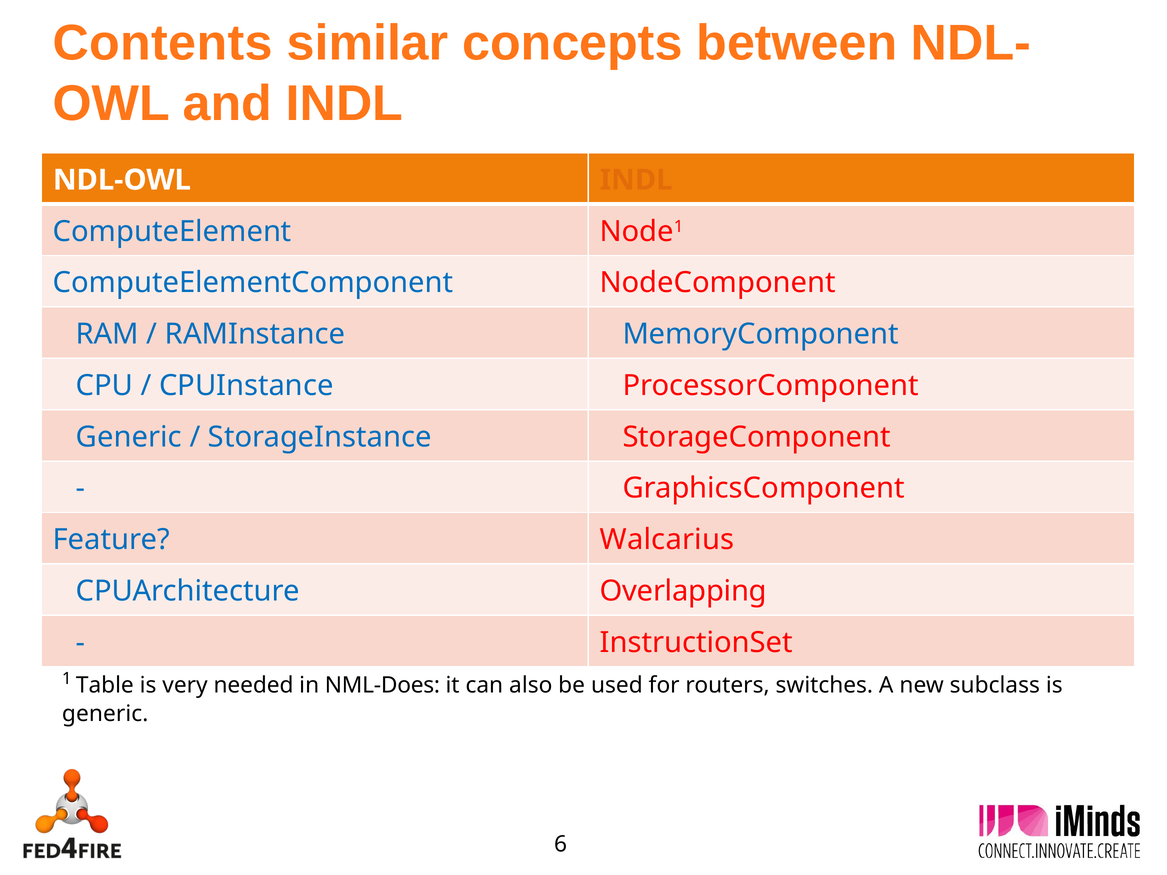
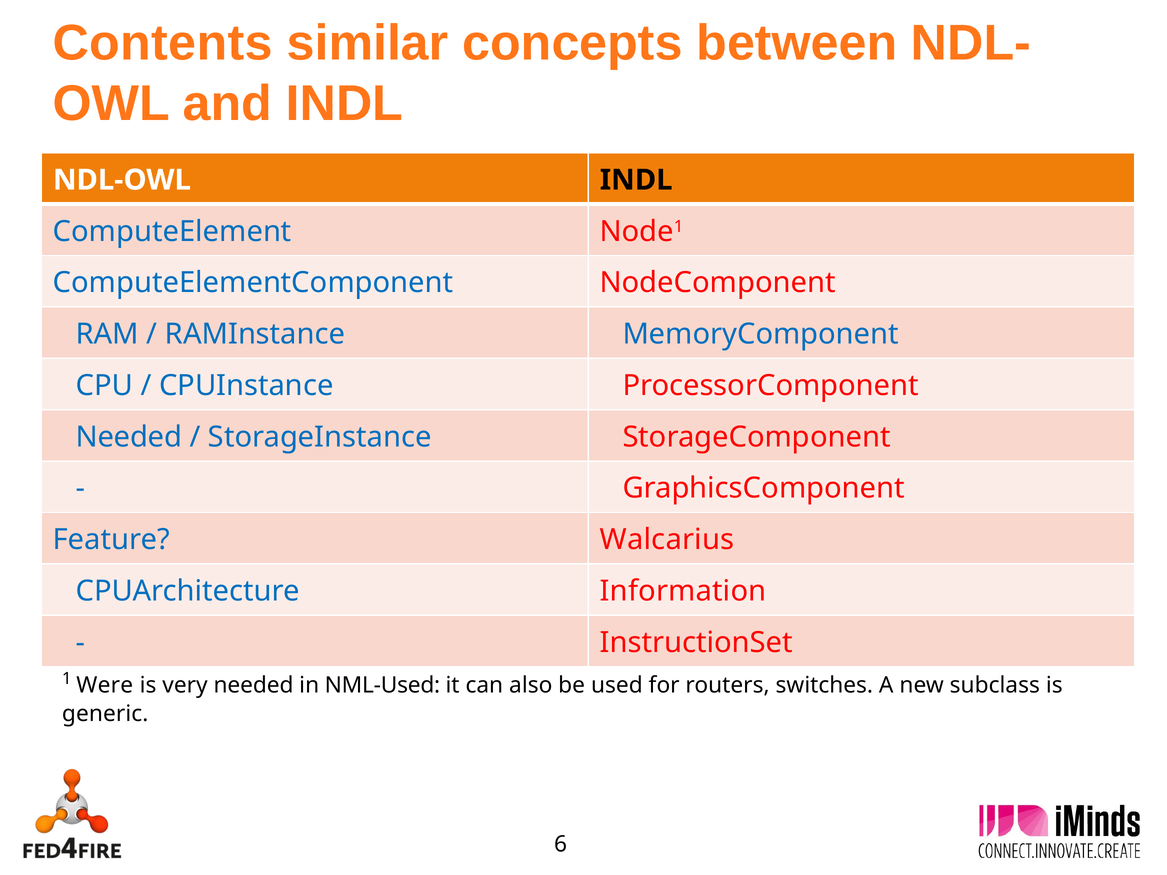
INDL at (636, 180) colour: orange -> black
Generic at (129, 437): Generic -> Needed
Overlapping: Overlapping -> Information
Table: Table -> Were
NML-Does: NML-Does -> NML-Used
